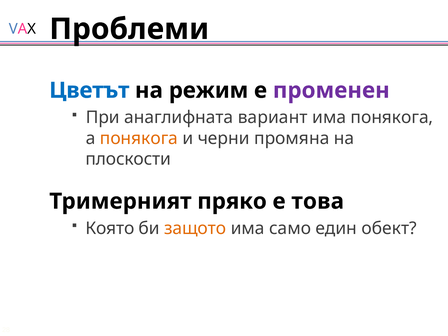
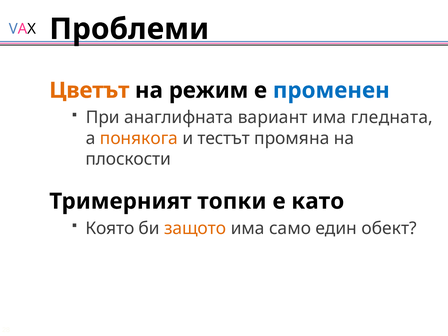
Цветът colour: blue -> orange
променен colour: purple -> blue
има понякога: понякога -> гледната
черни: черни -> тестът
пряко: пряко -> топки
това: това -> като
